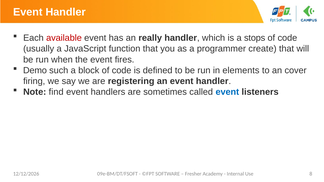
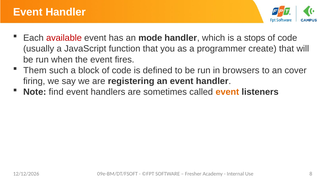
really: really -> mode
Demo: Demo -> Them
elements: elements -> browsers
event at (227, 92) colour: blue -> orange
